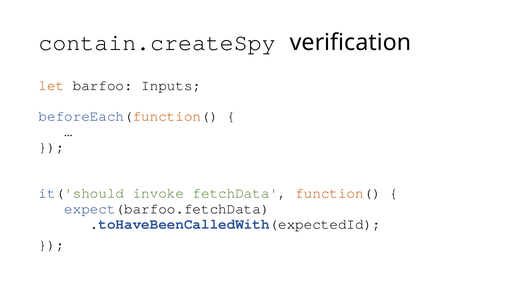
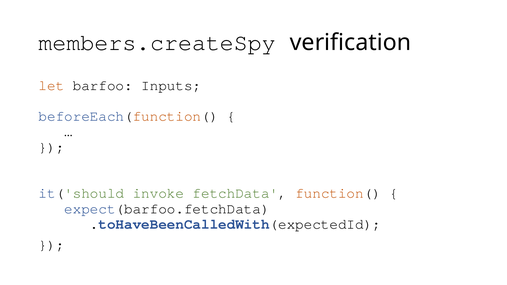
contain.createSpy: contain.createSpy -> members.createSpy
